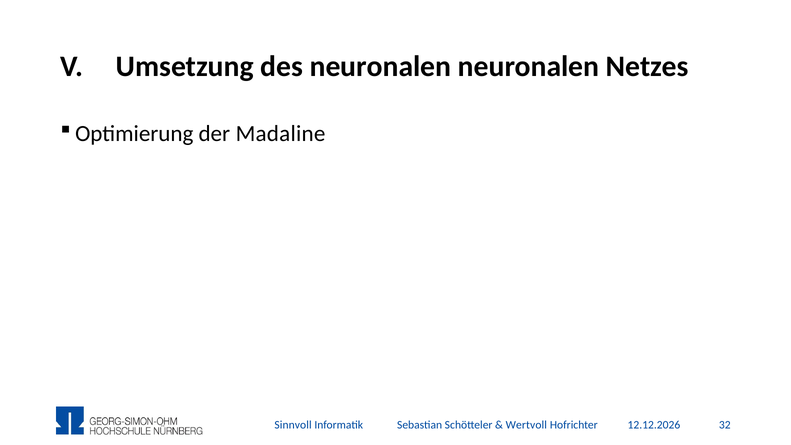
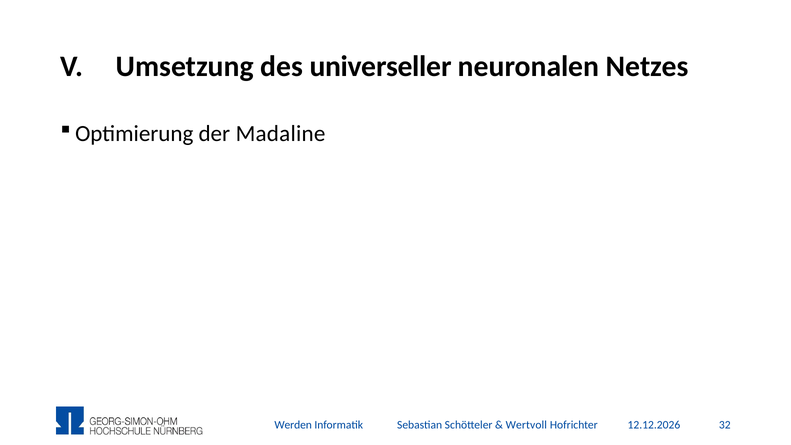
des neuronalen: neuronalen -> universeller
Sinnvoll: Sinnvoll -> Werden
